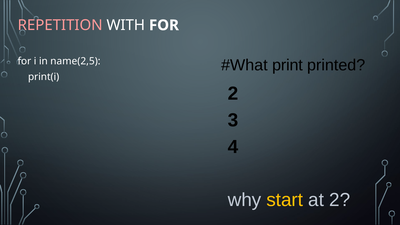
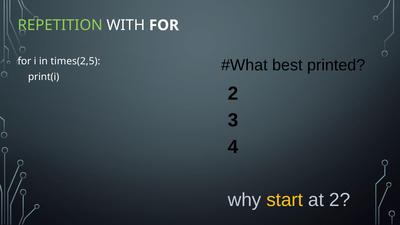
REPETITION colour: pink -> light green
print: print -> best
name(2,5: name(2,5 -> times(2,5
